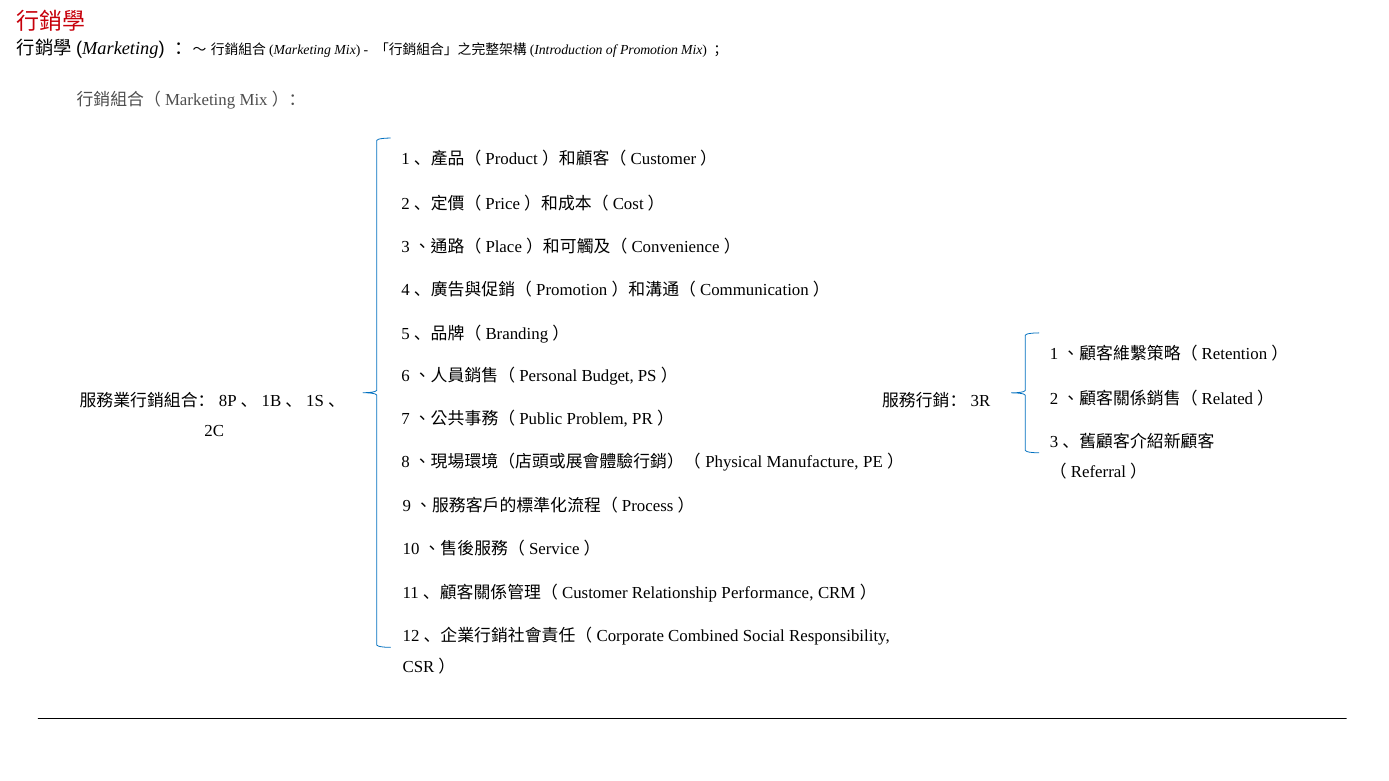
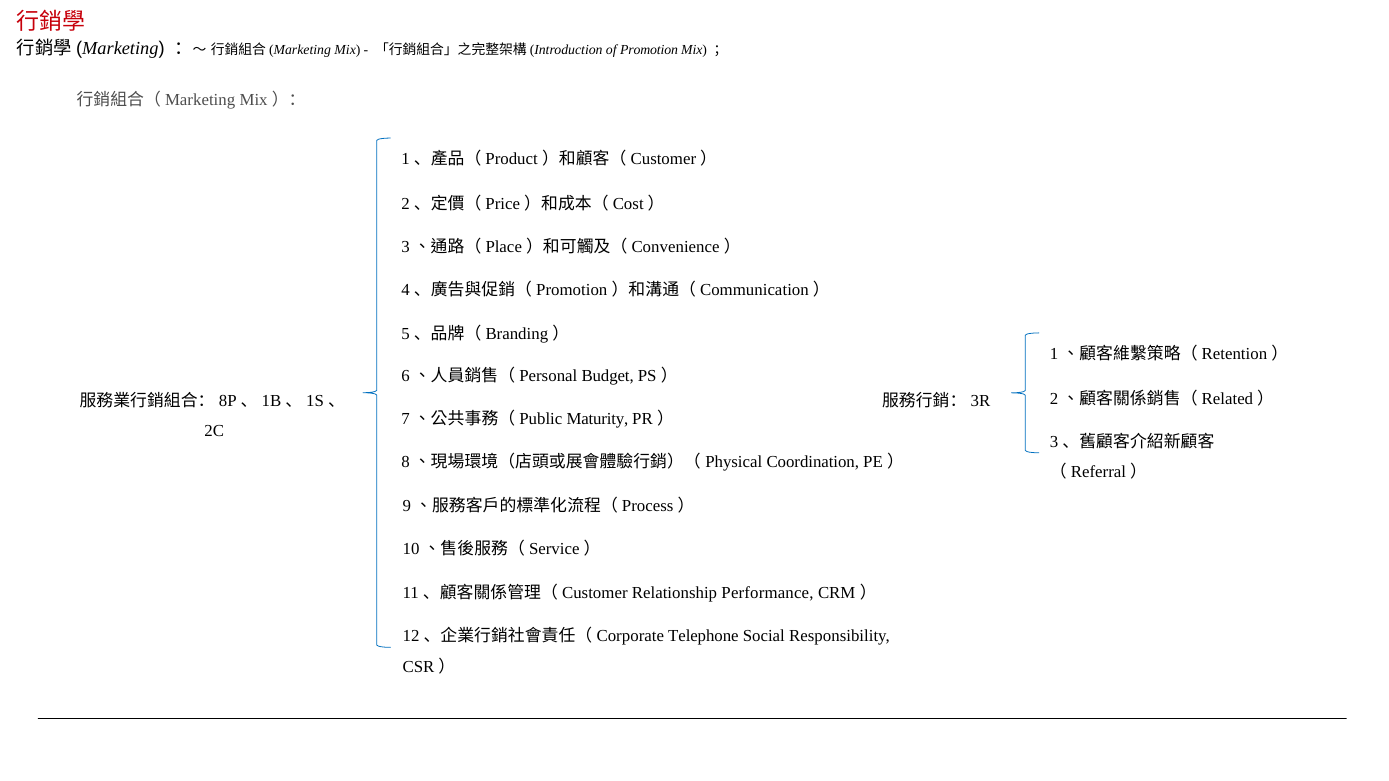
Problem: Problem -> Maturity
Manufacture: Manufacture -> Coordination
Combined: Combined -> Telephone
